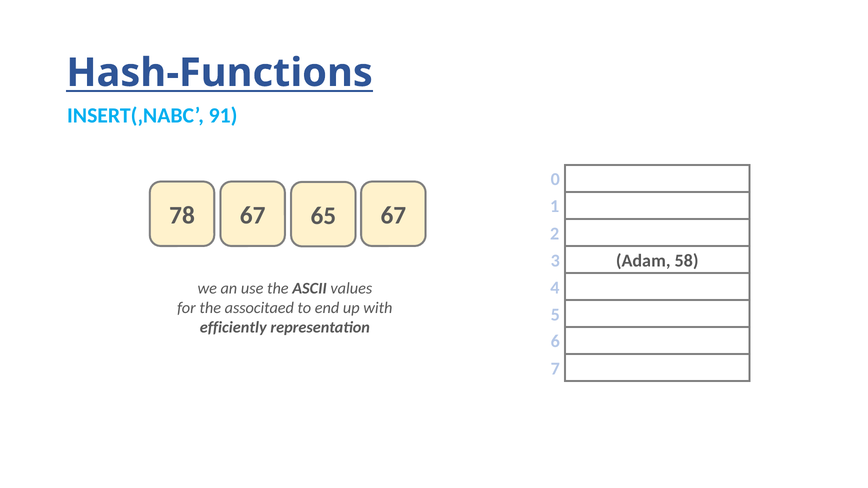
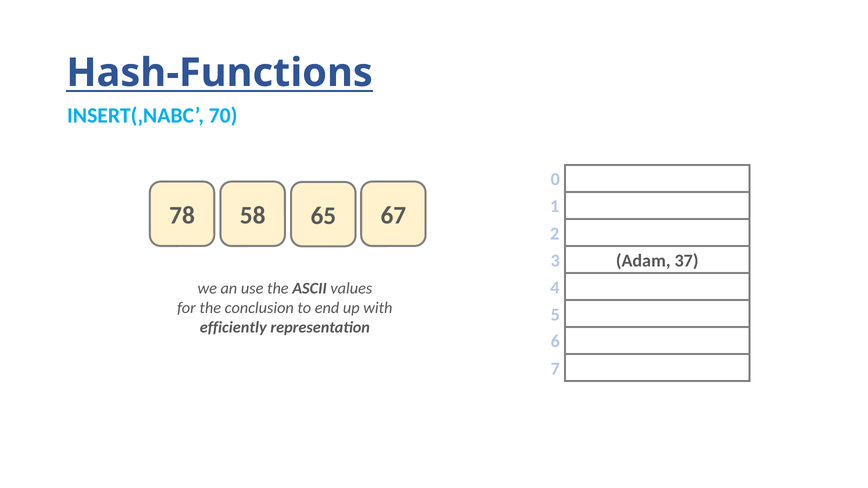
91: 91 -> 70
78 67: 67 -> 58
58: 58 -> 37
associtaed: associtaed -> conclusion
